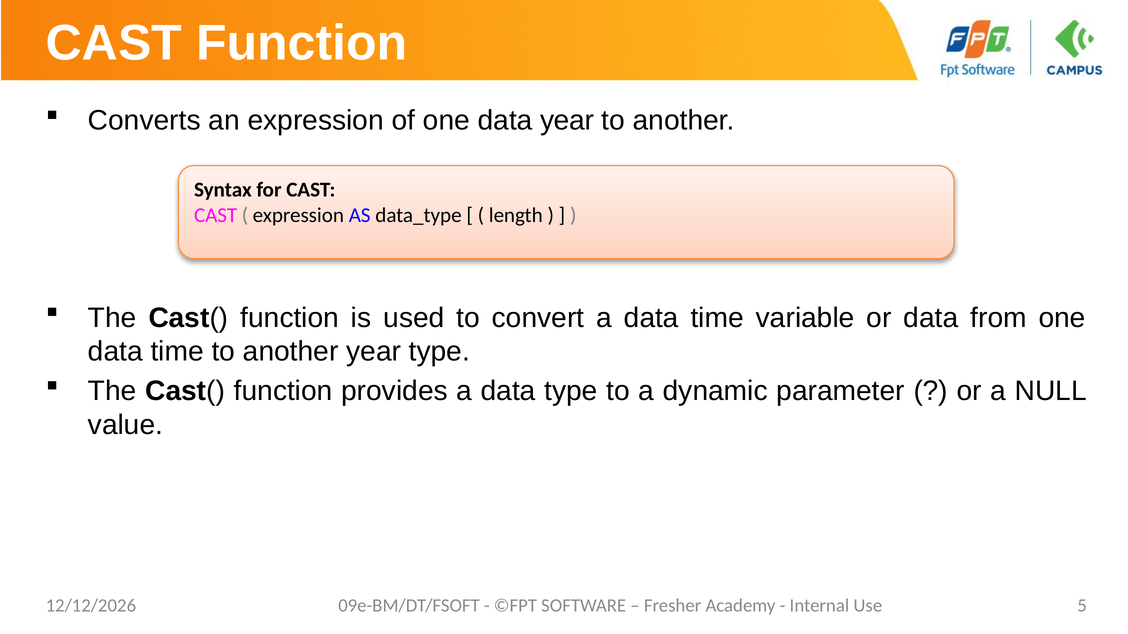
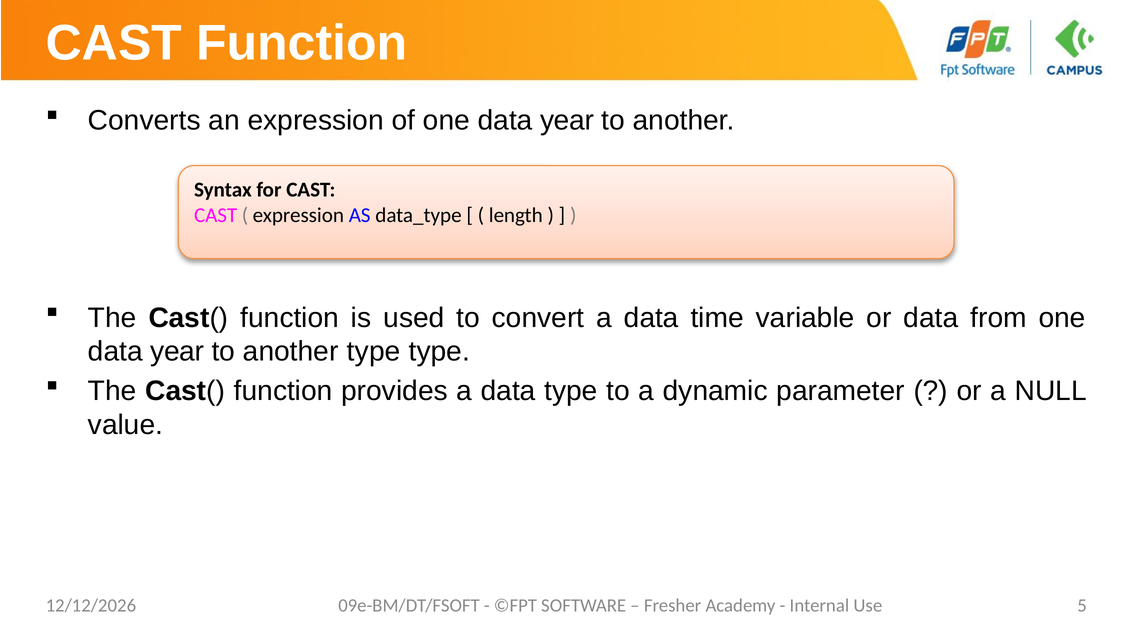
time at (177, 352): time -> year
another year: year -> type
